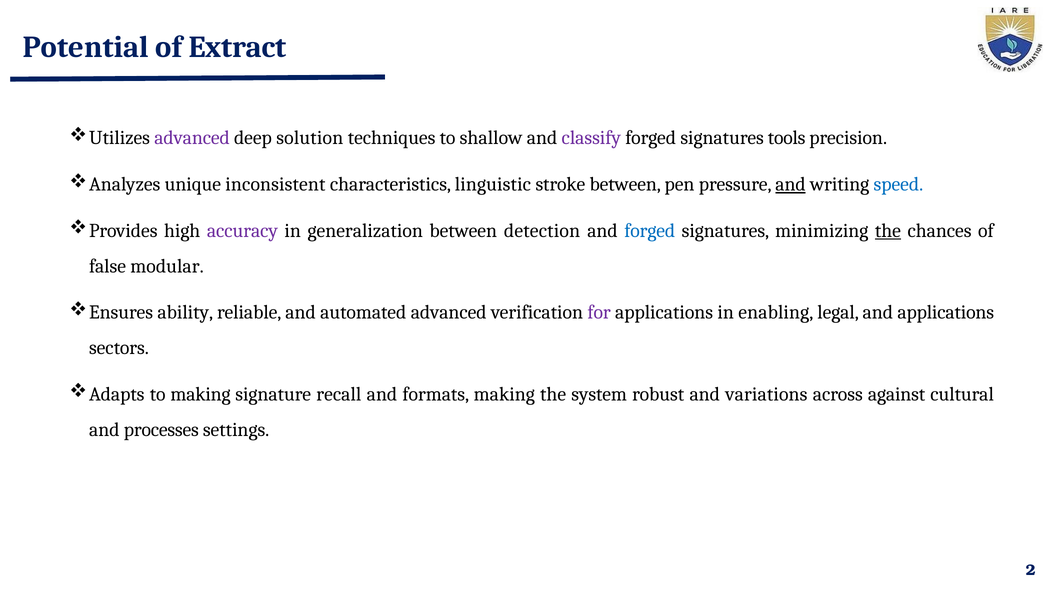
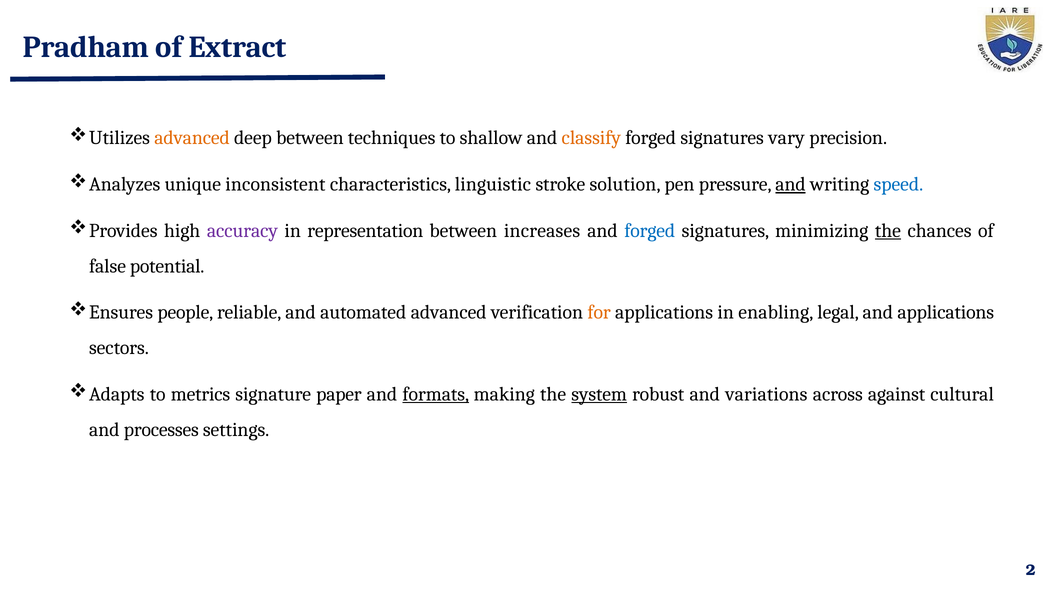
Potential: Potential -> Pradham
advanced at (192, 138) colour: purple -> orange
deep solution: solution -> between
classify colour: purple -> orange
tools: tools -> vary
stroke between: between -> solution
generalization: generalization -> representation
detection: detection -> increases
modular: modular -> potential
ability: ability -> people
for colour: purple -> orange
to making: making -> metrics
recall: recall -> paper
formats underline: none -> present
system underline: none -> present
